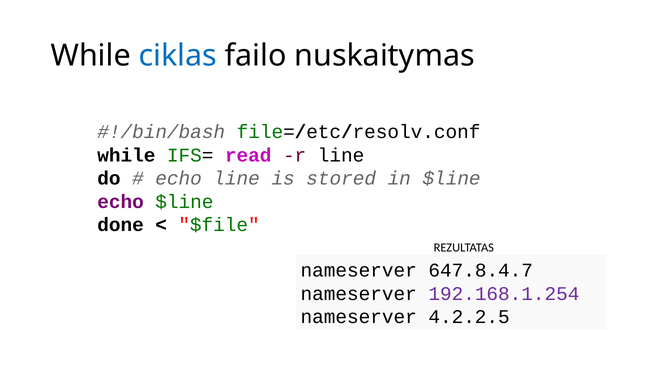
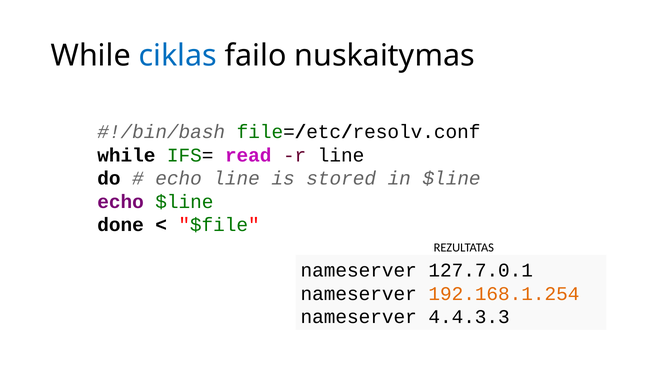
647.8.4.7: 647.8.4.7 -> 127.7.0.1
192.168.1.254 colour: purple -> orange
4.2.2.5: 4.2.2.5 -> 4.4.3.3
